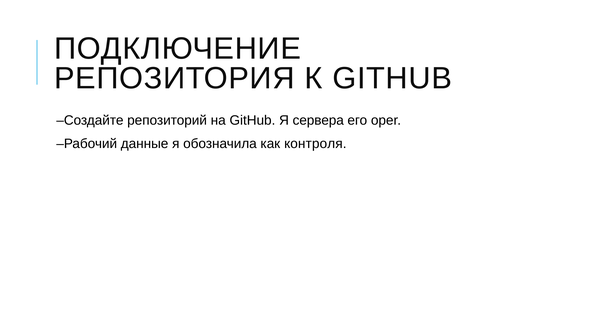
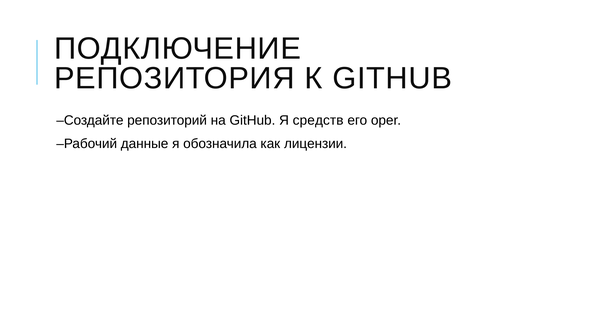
сервера: сервера -> средств
контроля: контроля -> лицензии
